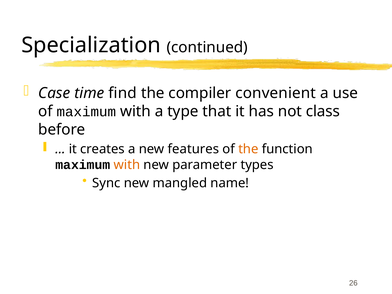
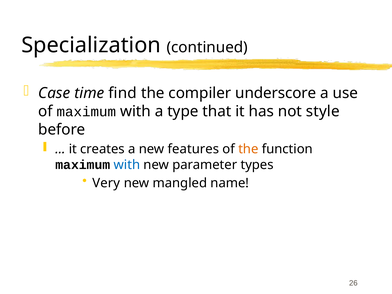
convenient: convenient -> underscore
class: class -> style
with at (127, 165) colour: orange -> blue
Sync: Sync -> Very
